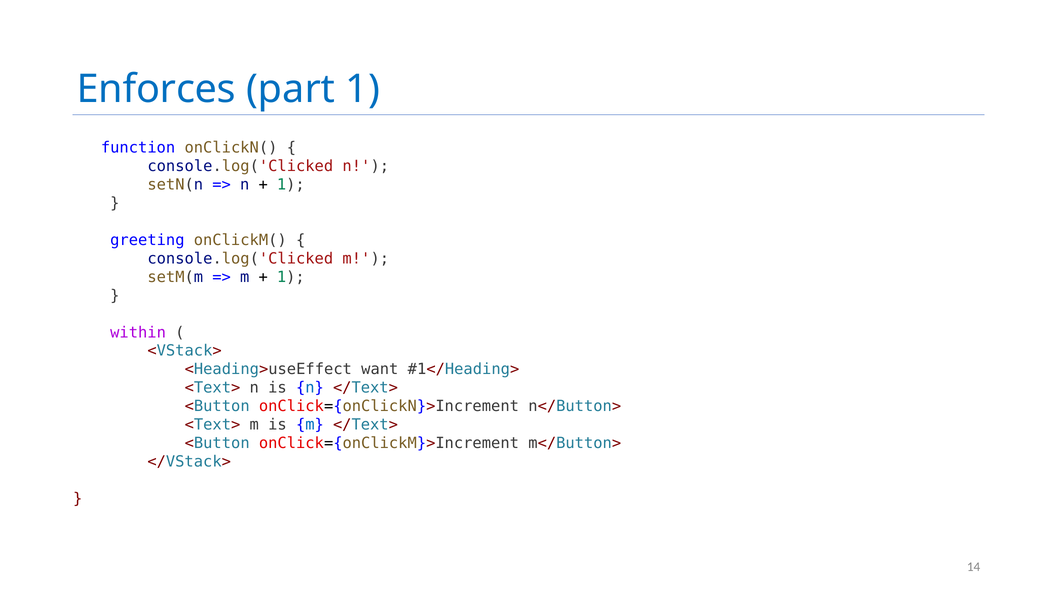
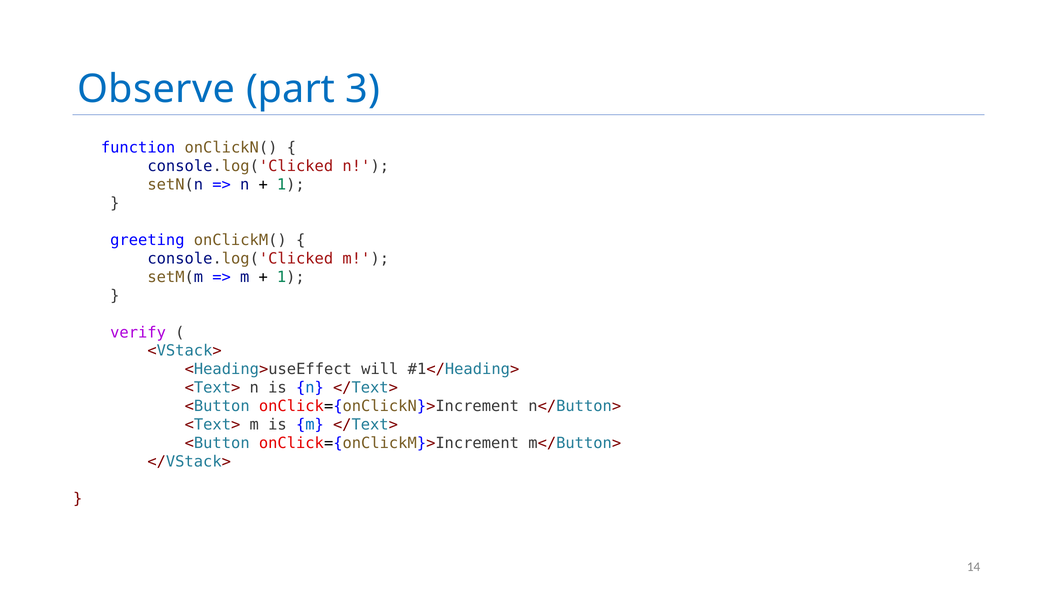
Enforces: Enforces -> Observe
part 1: 1 -> 3
within: within -> verify
want: want -> will
